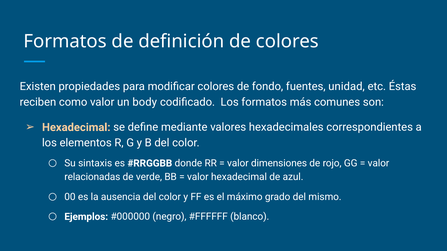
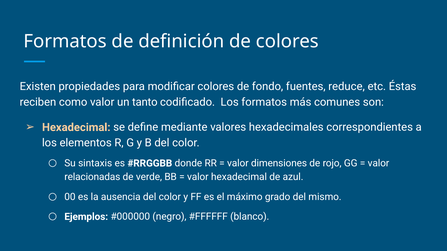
unidad: unidad -> reduce
body: body -> tanto
